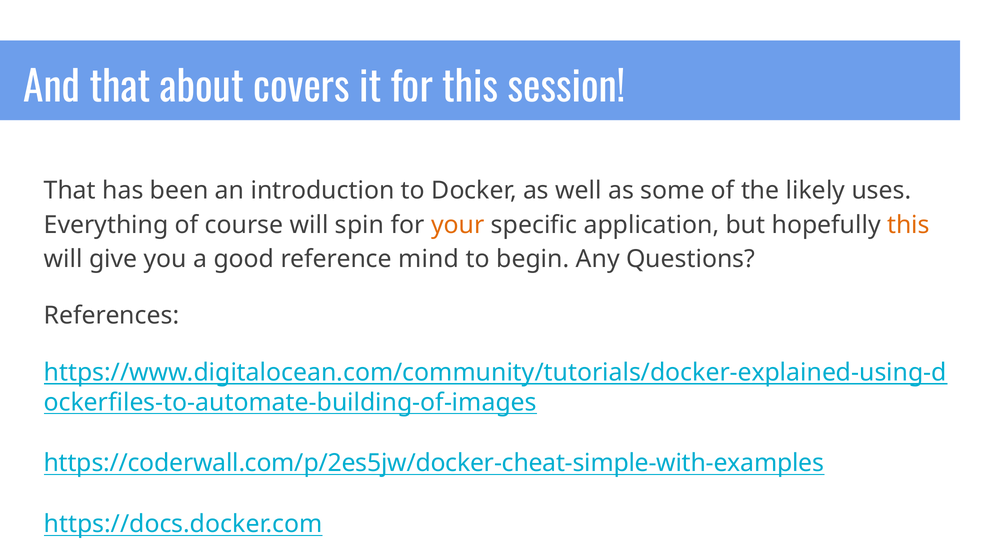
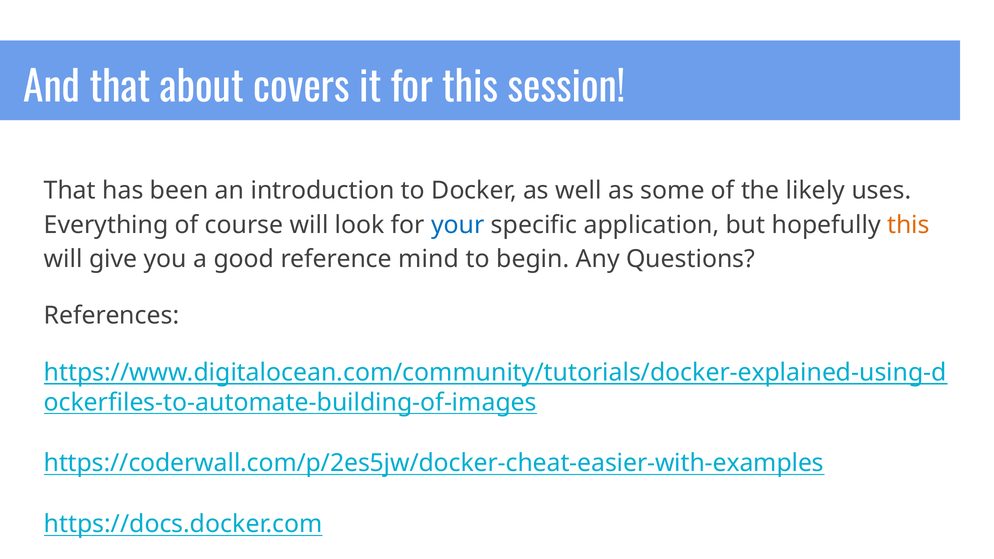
spin: spin -> look
your colour: orange -> blue
https://coderwall.com/p/2es5jw/docker-cheat-simple-with-examples: https://coderwall.com/p/2es5jw/docker-cheat-simple-with-examples -> https://coderwall.com/p/2es5jw/docker-cheat-easier-with-examples
